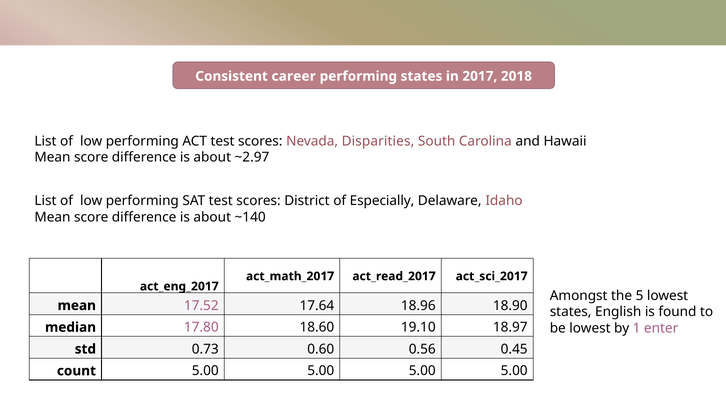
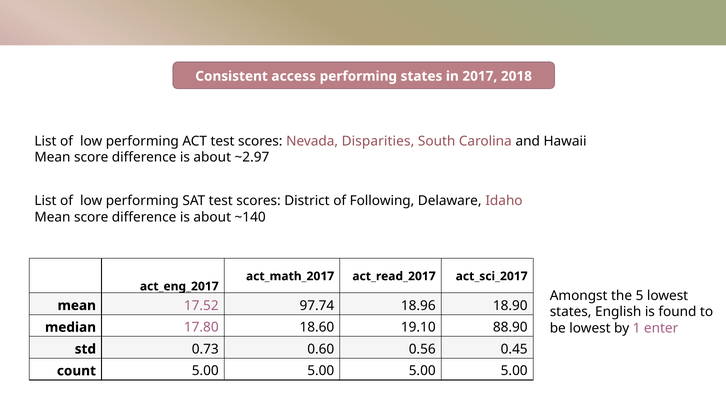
career: career -> access
Especially: Especially -> Following
17.64: 17.64 -> 97.74
18.97: 18.97 -> 88.90
